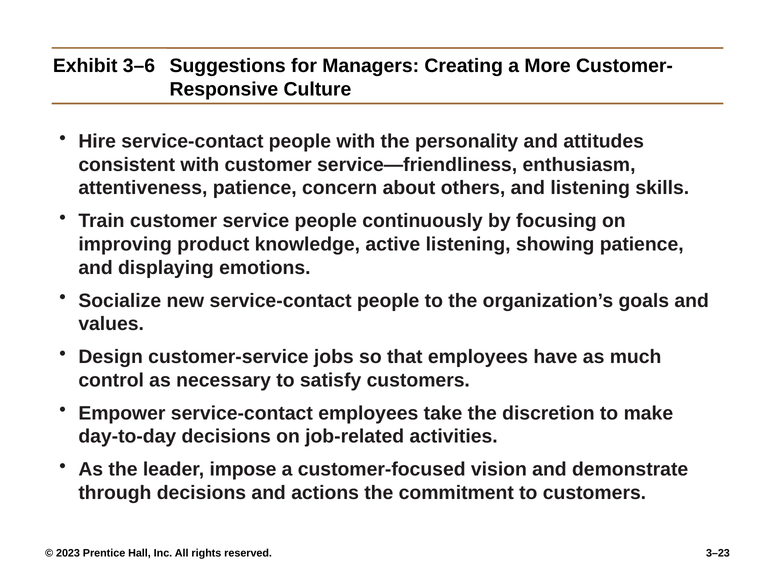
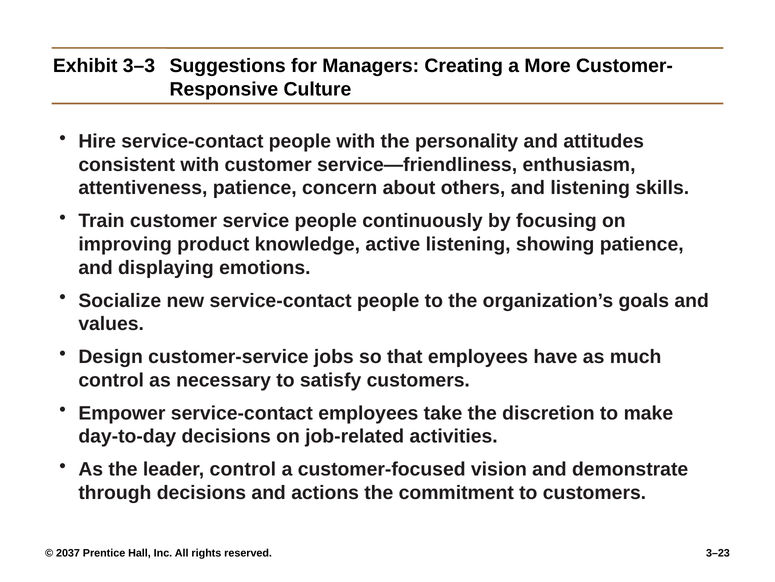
3–6: 3–6 -> 3–3
leader impose: impose -> control
2023: 2023 -> 2037
